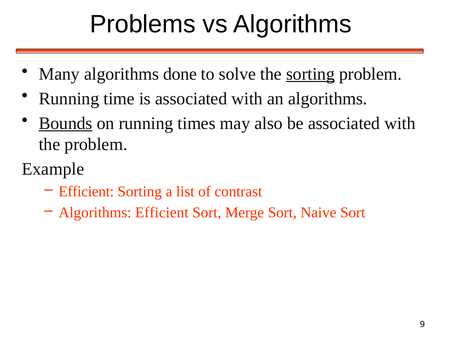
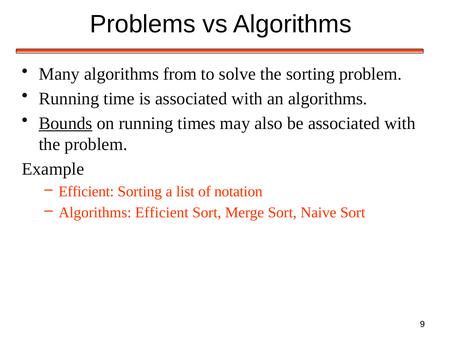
done: done -> from
sorting at (310, 74) underline: present -> none
contrast: contrast -> notation
